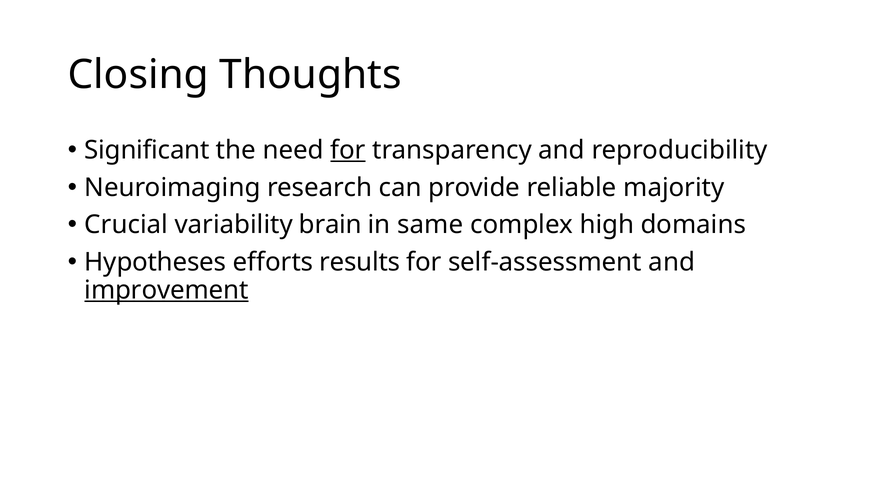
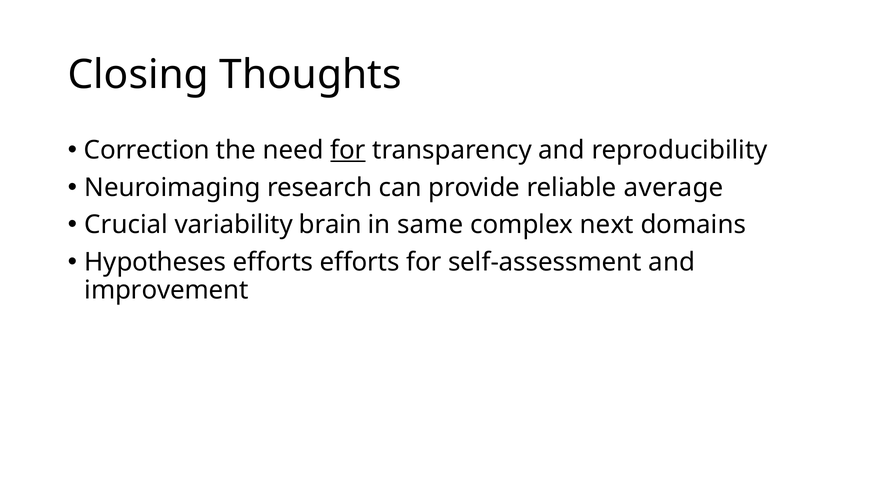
Significant: Significant -> Correction
majority: majority -> average
high: high -> next
efforts results: results -> efforts
improvement underline: present -> none
